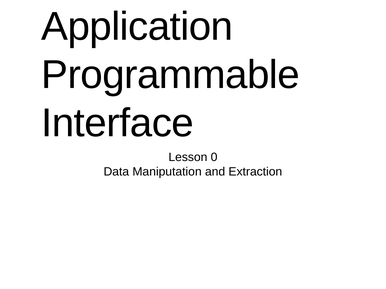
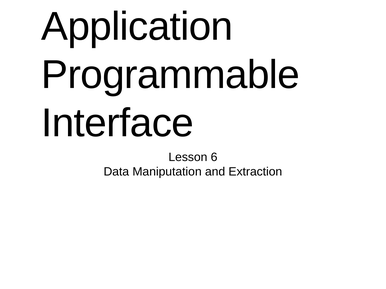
0: 0 -> 6
